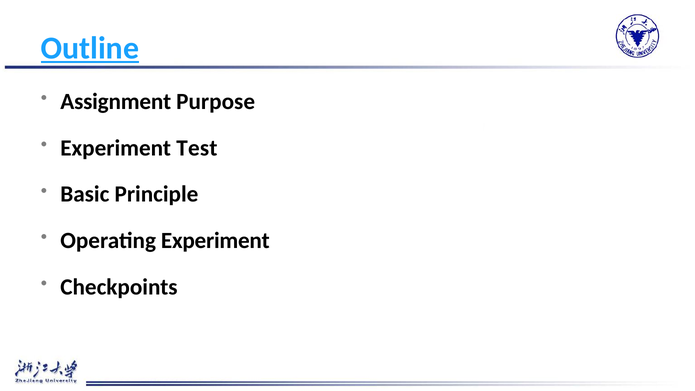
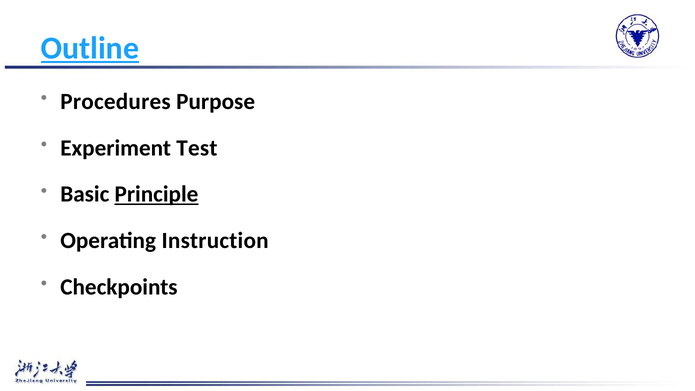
Assignment: Assignment -> Procedures
Principle underline: none -> present
Operating Experiment: Experiment -> Instruction
